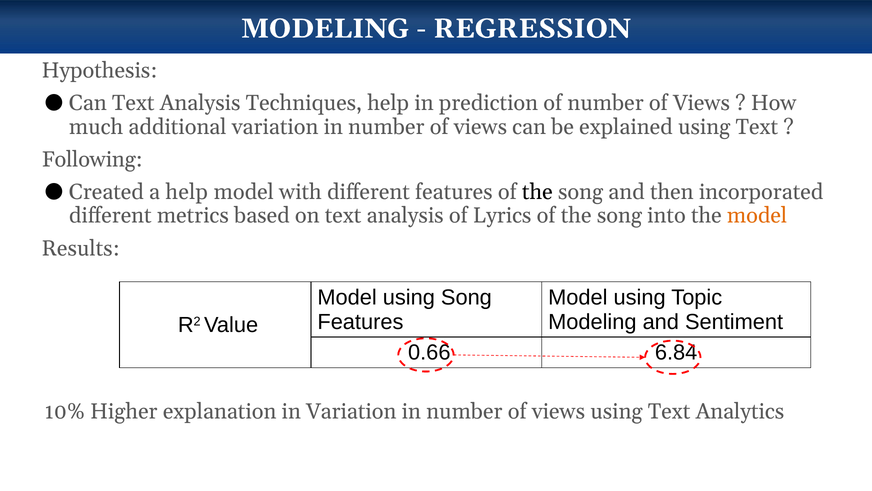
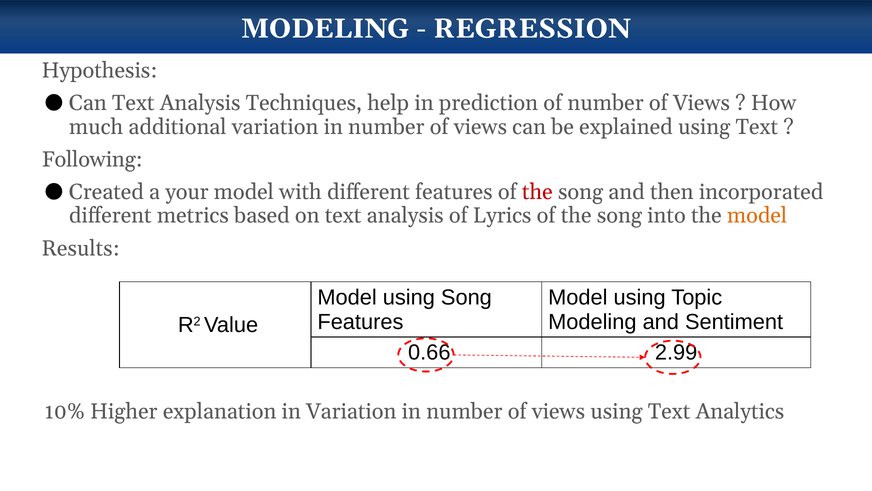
a help: help -> your
the at (537, 192) colour: black -> red
6.84: 6.84 -> 2.99
